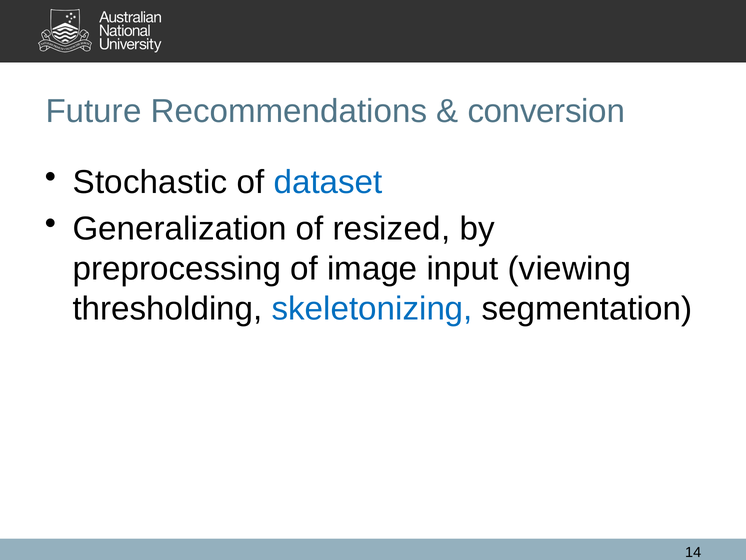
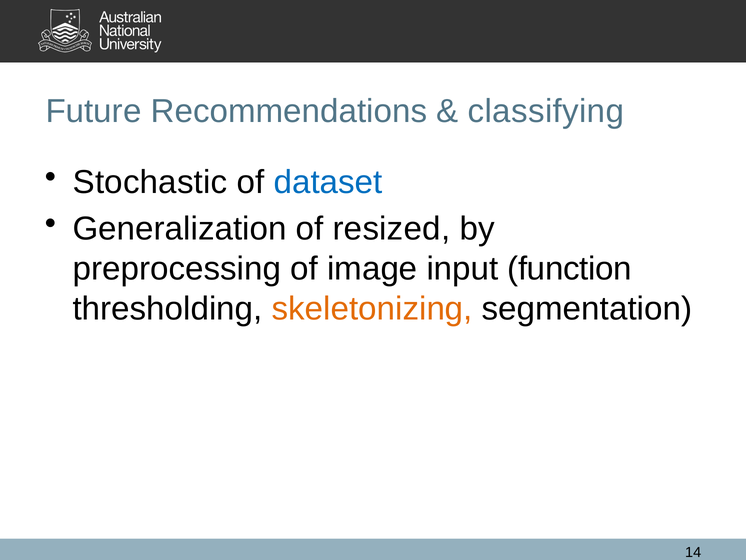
conversion: conversion -> classifying
viewing: viewing -> function
skeletonizing colour: blue -> orange
